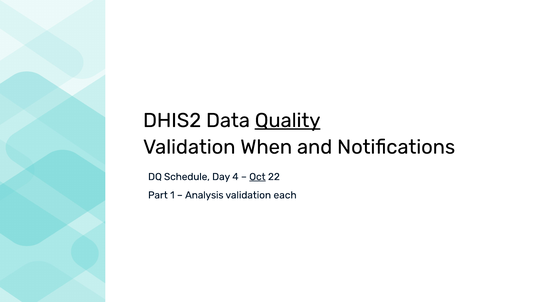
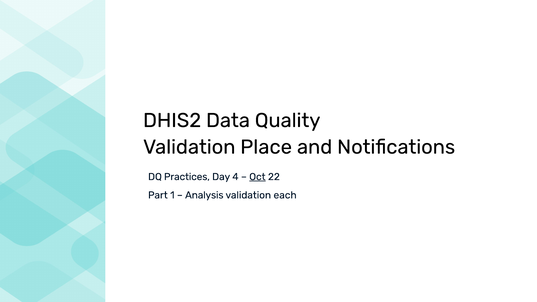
Quality underline: present -> none
When: When -> Place
Schedule: Schedule -> Practices
